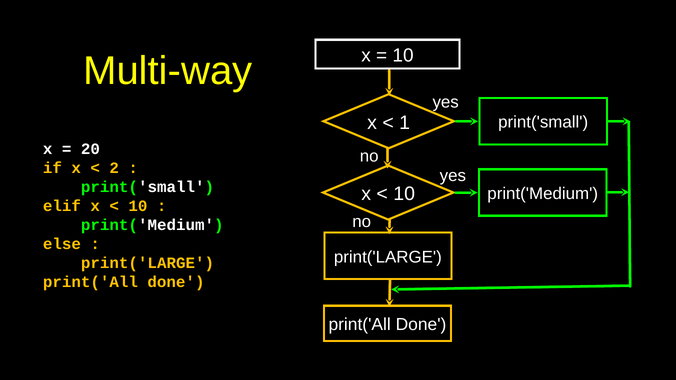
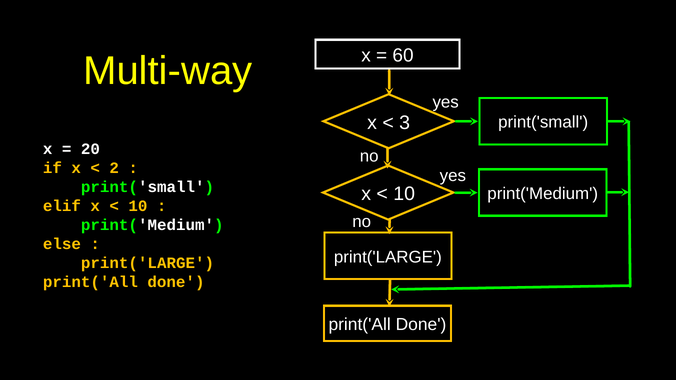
10 at (403, 55): 10 -> 60
1: 1 -> 3
